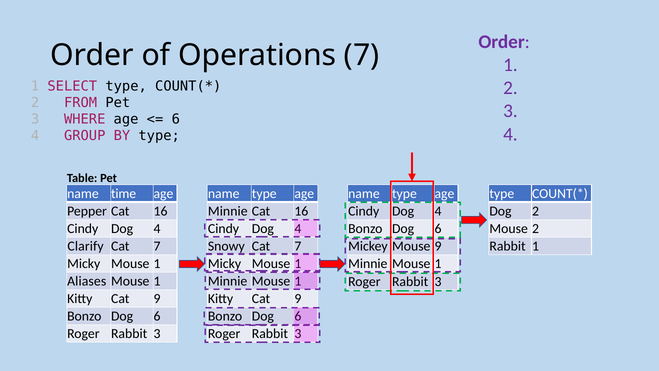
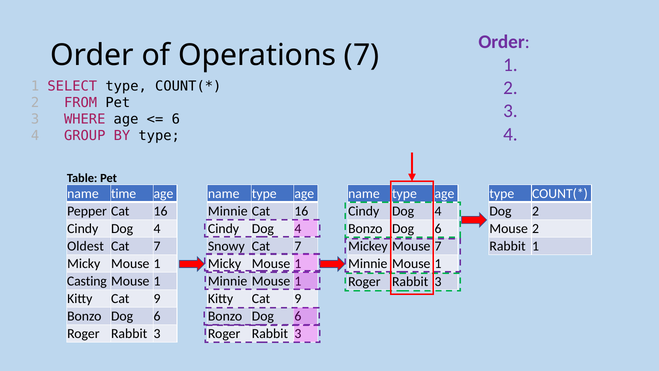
Clarify: Clarify -> Oldest
Mouse 9: 9 -> 7
Aliases: Aliases -> Casting
